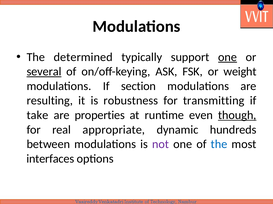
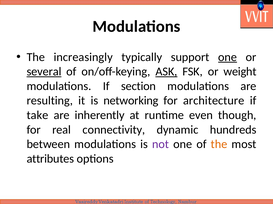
determined: determined -> increasingly
ASK underline: none -> present
robustness: robustness -> networking
transmitting: transmitting -> architecture
properties: properties -> inherently
though underline: present -> none
appropriate: appropriate -> connectivity
the at (219, 145) colour: blue -> orange
interfaces: interfaces -> attributes
